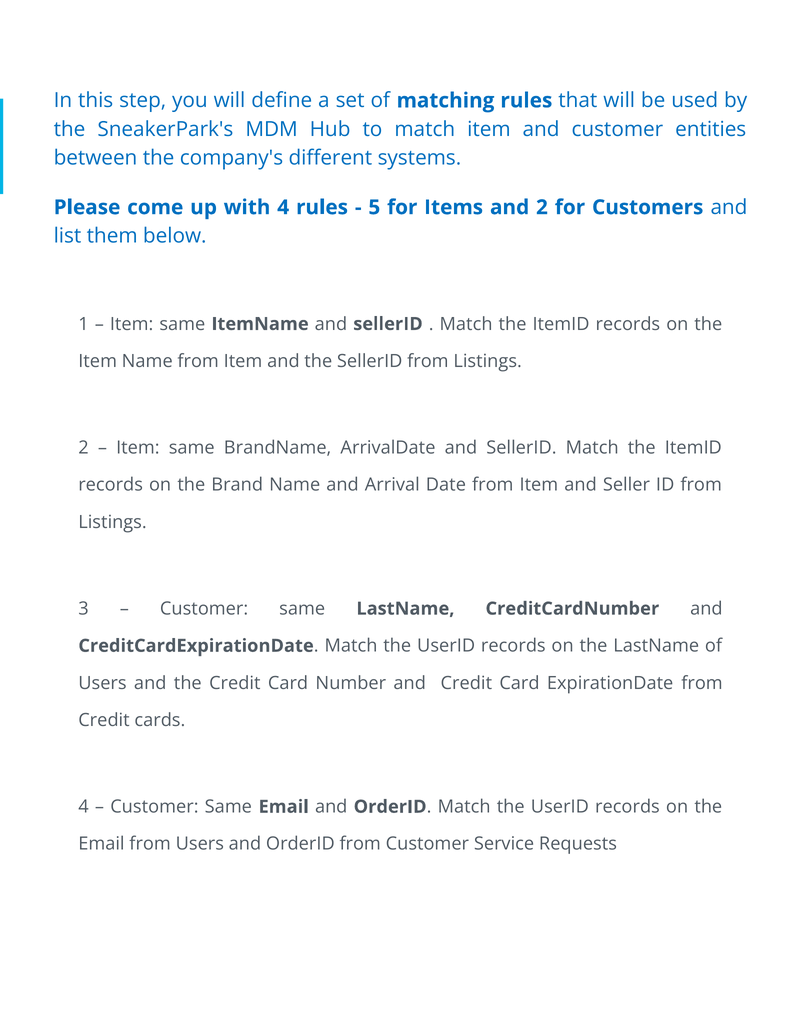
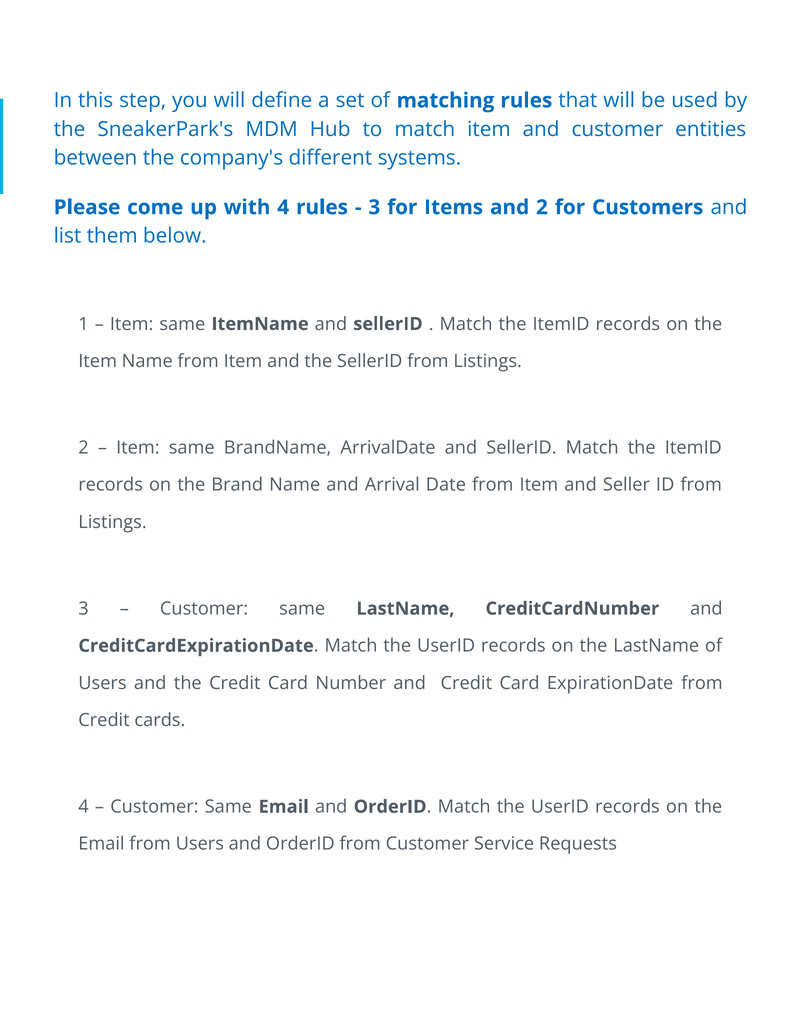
5 at (374, 207): 5 -> 3
